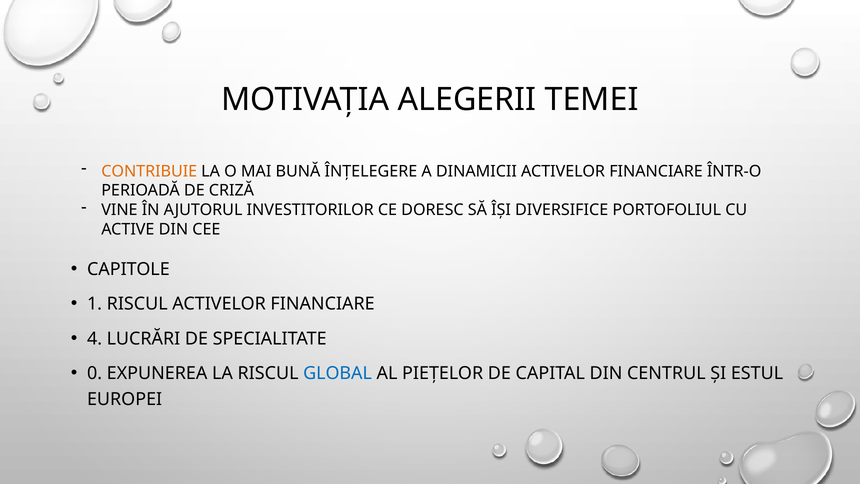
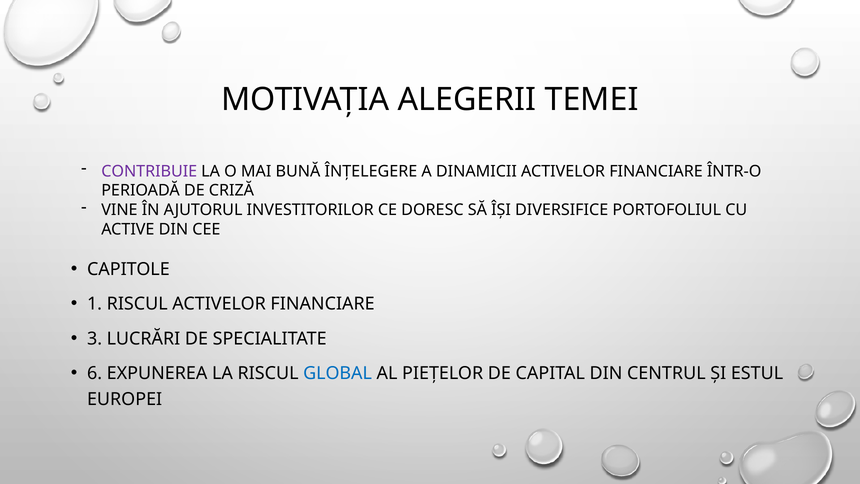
CONTRIBUIE colour: orange -> purple
4: 4 -> 3
0: 0 -> 6
